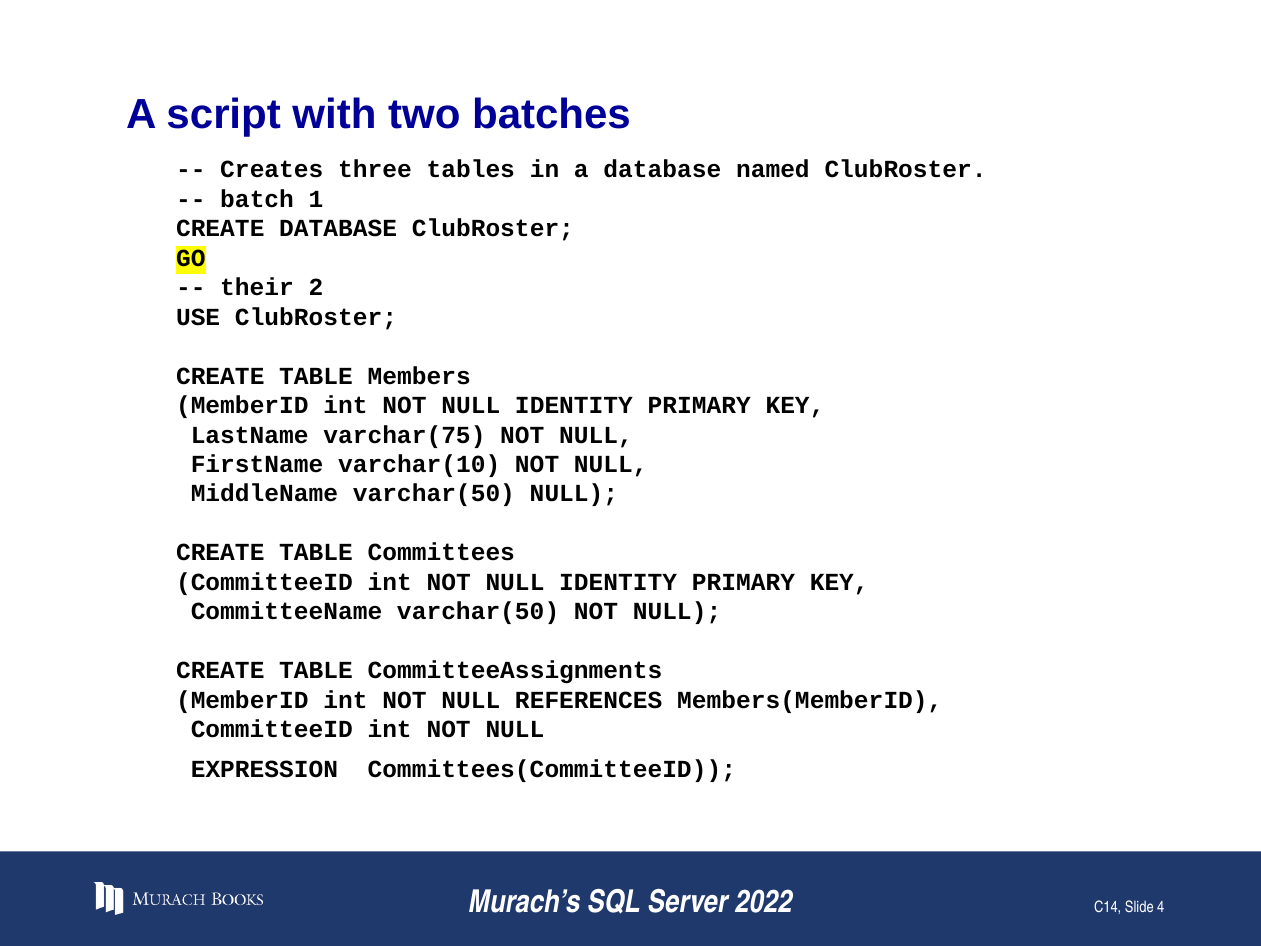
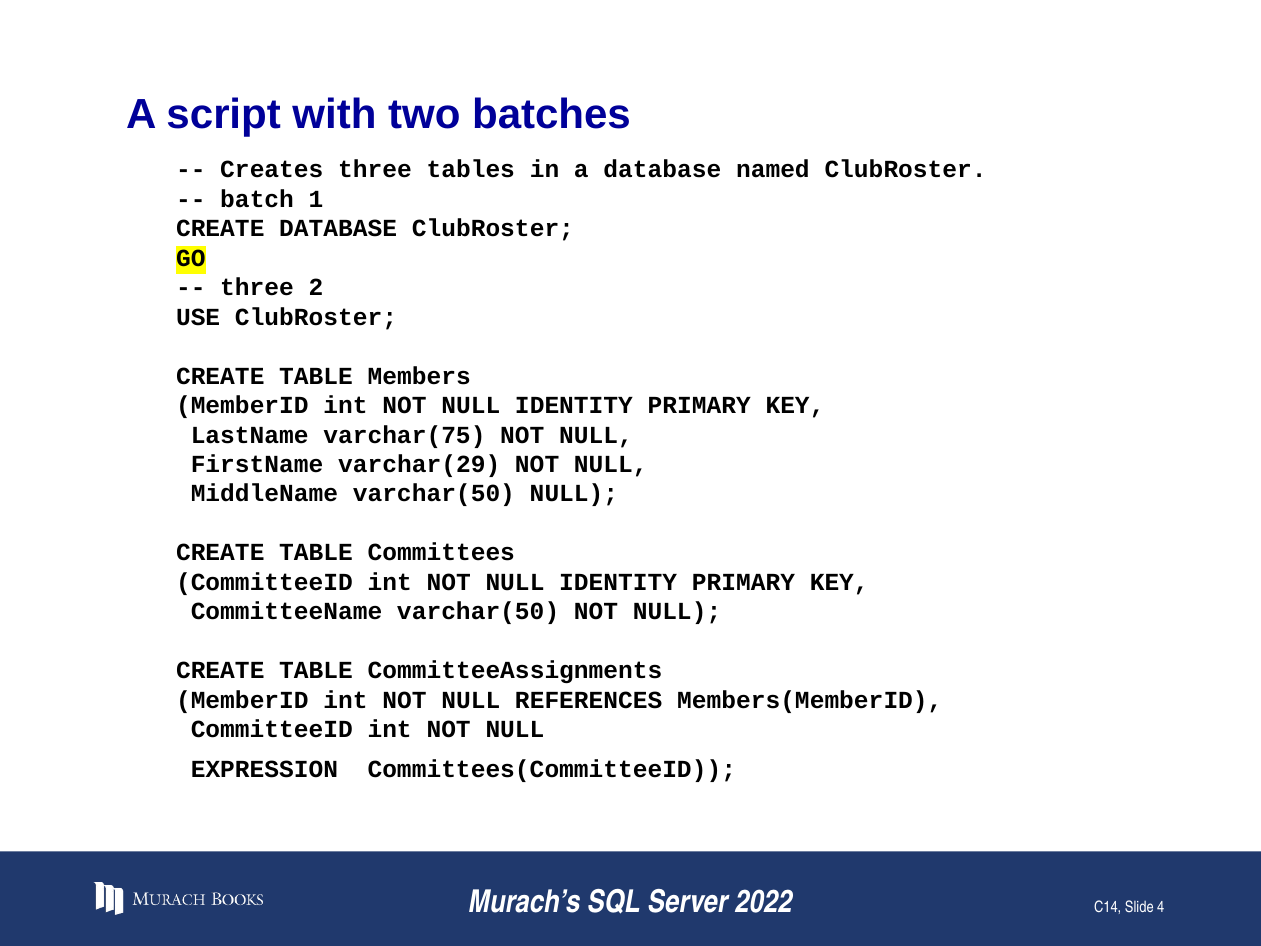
their at (257, 288): their -> three
varchar(10: varchar(10 -> varchar(29
